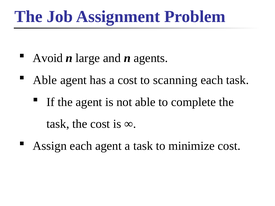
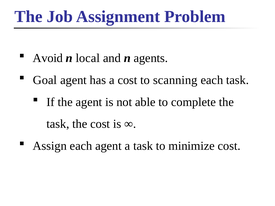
large: large -> local
Able at (45, 80): Able -> Goal
